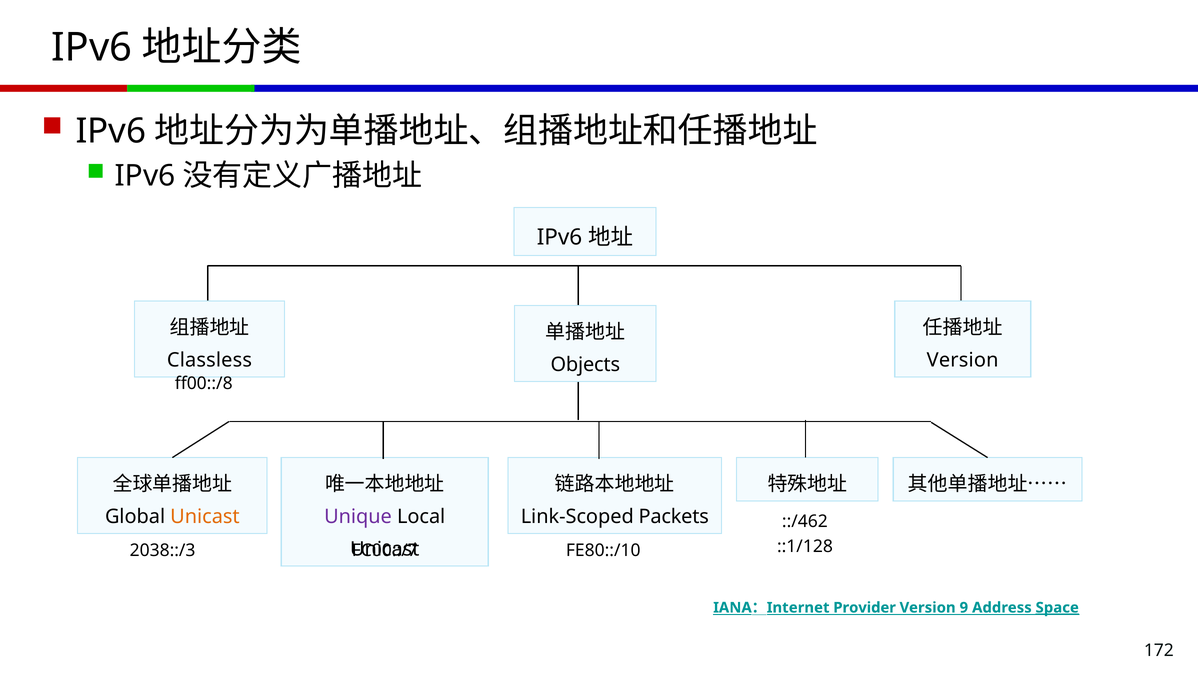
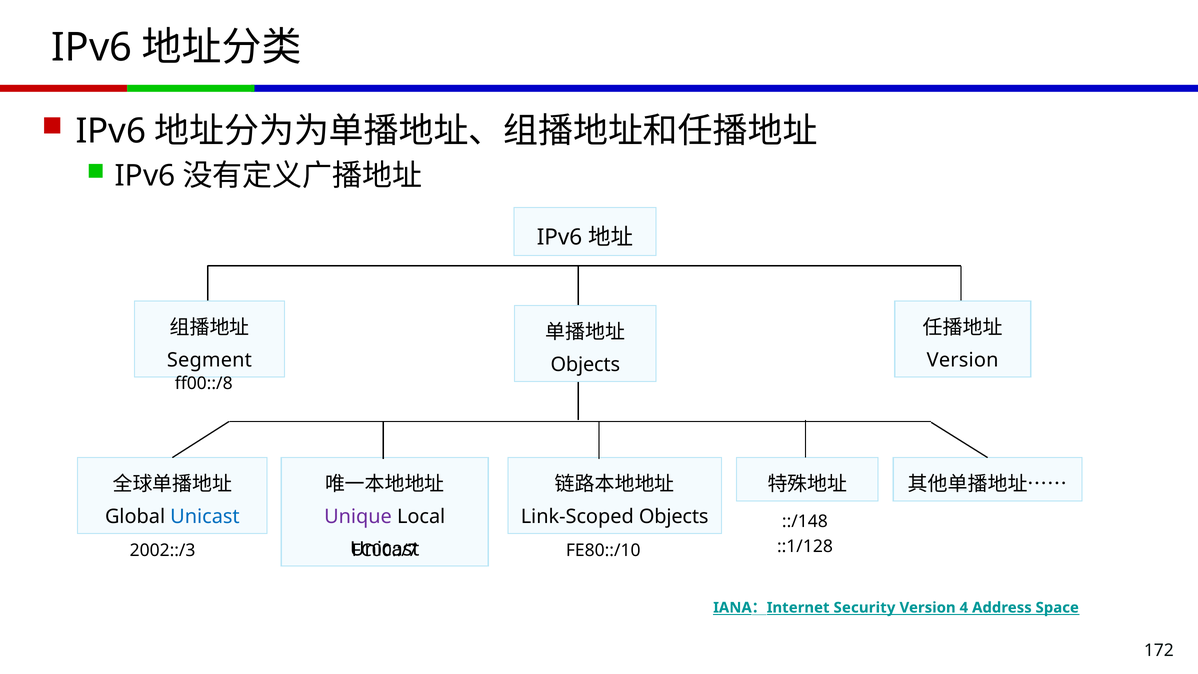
Classless: Classless -> Segment
Unicast at (205, 517) colour: orange -> blue
Link-Scoped Packets: Packets -> Objects
::/462: ::/462 -> ::/148
2038::/3: 2038::/3 -> 2002::/3
Provider: Provider -> Security
9: 9 -> 4
Space underline: present -> none
